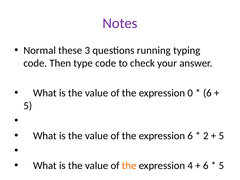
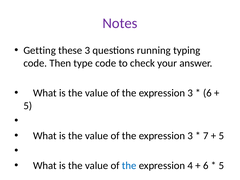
Normal: Normal -> Getting
0 at (190, 93): 0 -> 3
6 at (190, 136): 6 -> 3
2: 2 -> 7
the at (129, 166) colour: orange -> blue
